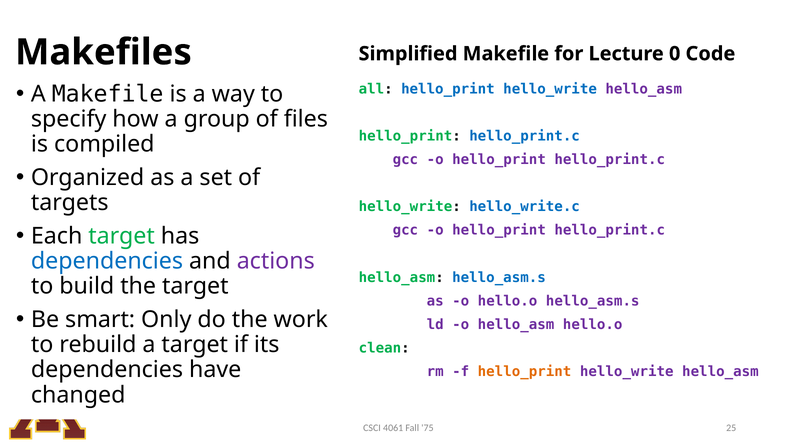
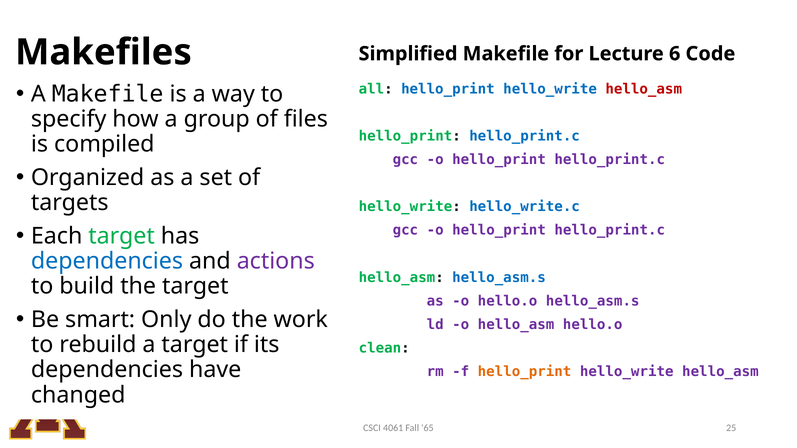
0: 0 -> 6
hello_asm at (644, 89) colour: purple -> red
75: 75 -> 65
